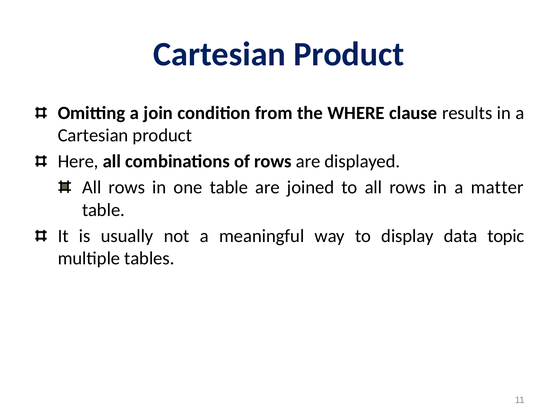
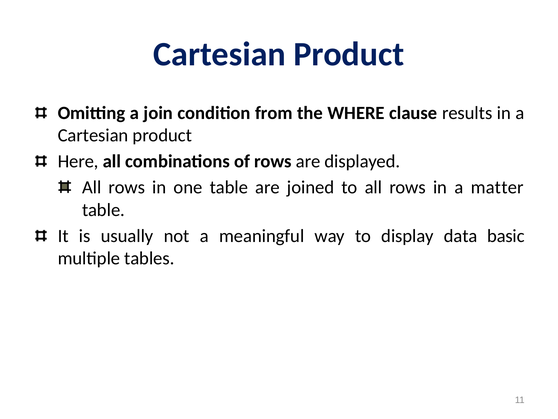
topic: topic -> basic
